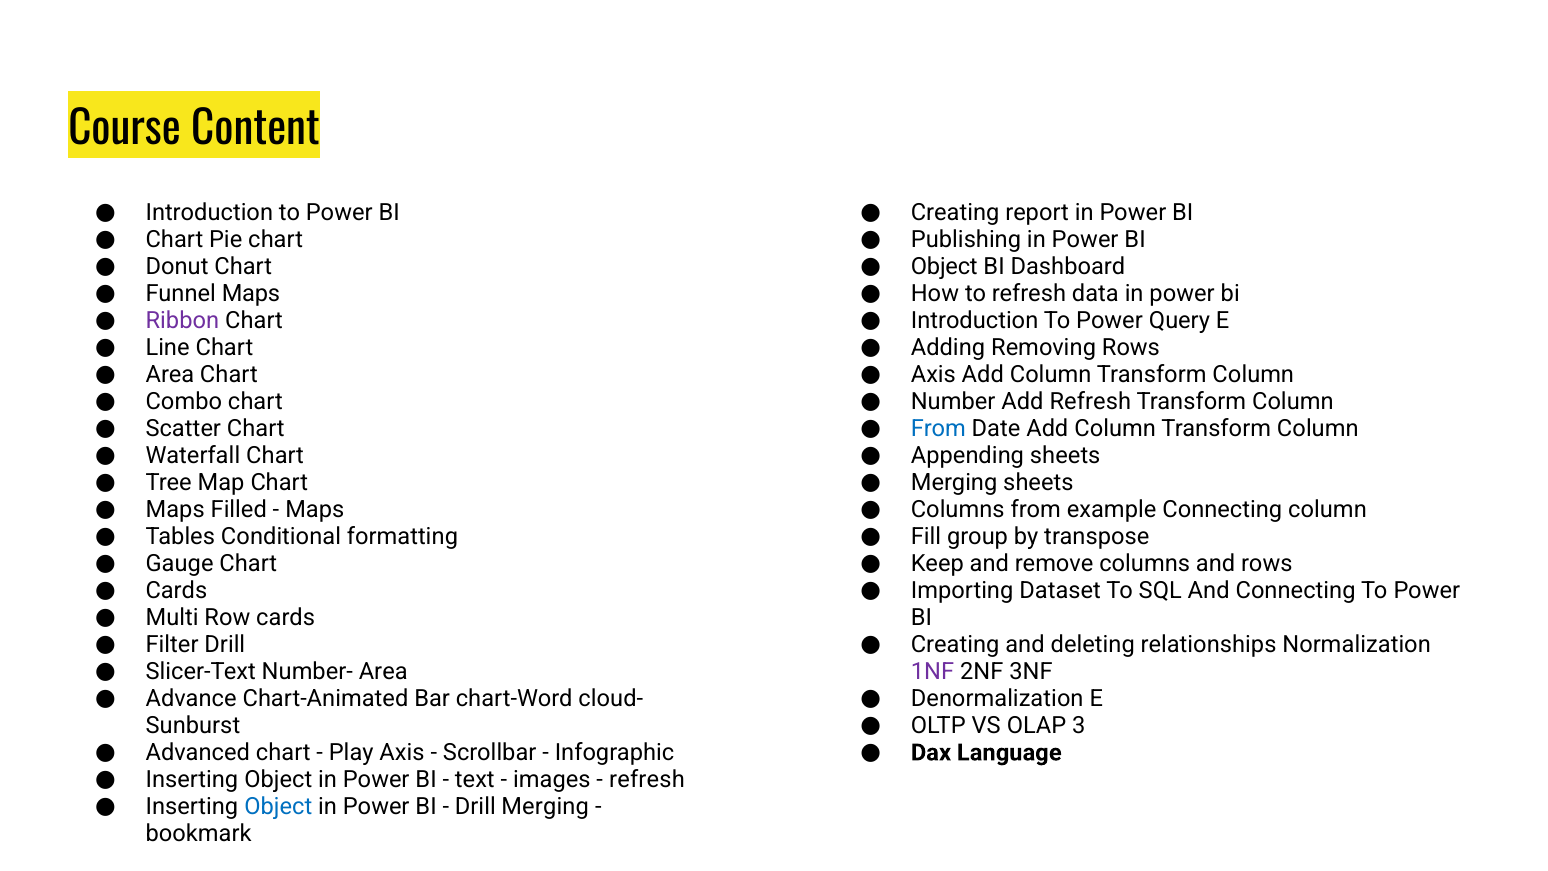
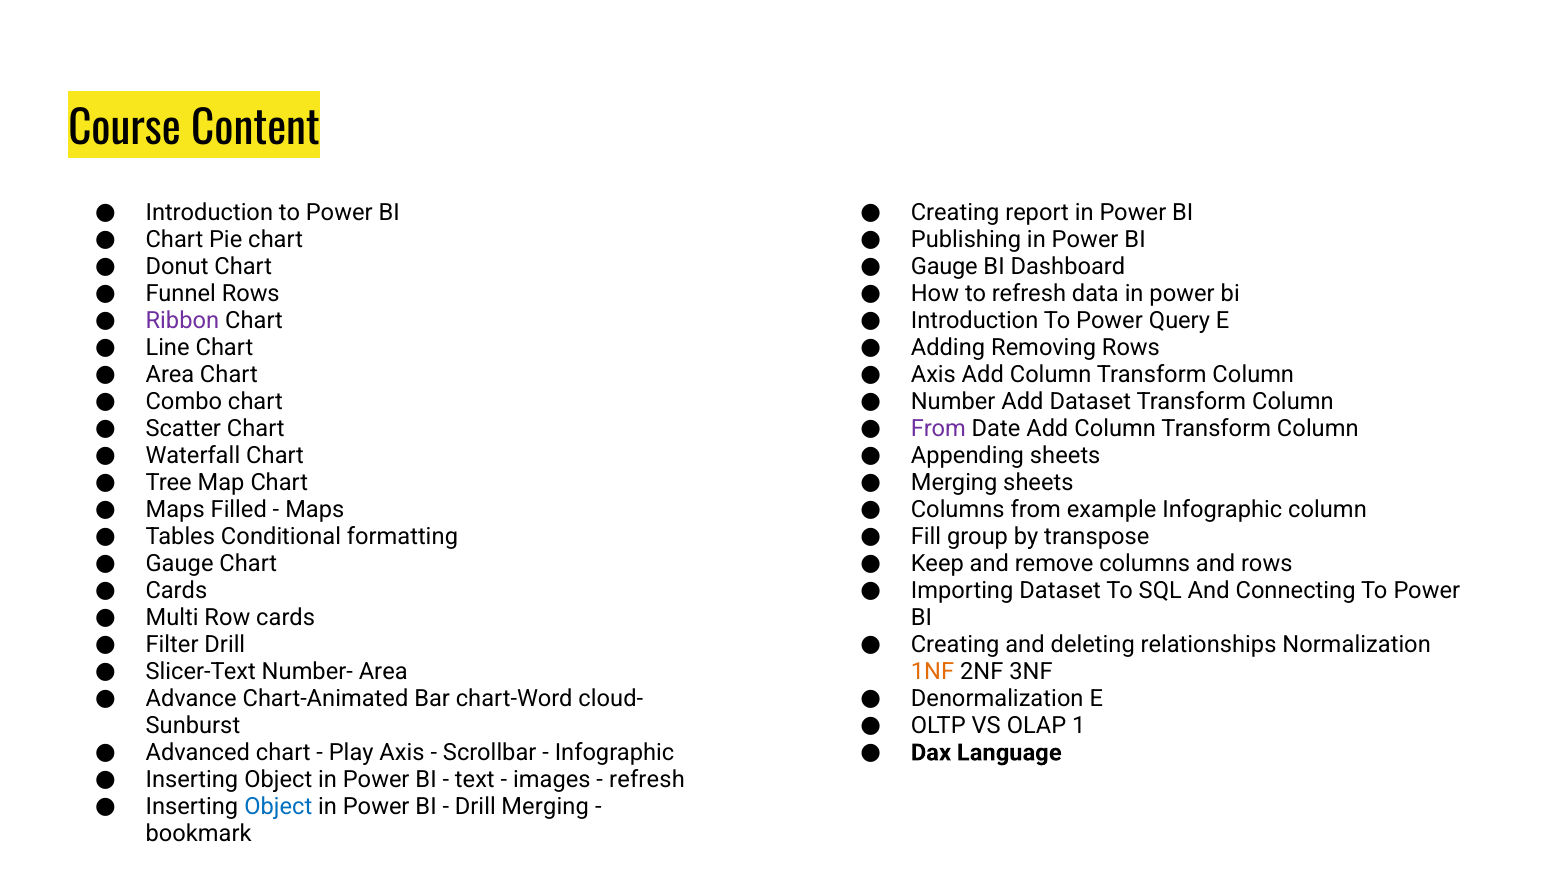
Object at (944, 266): Object -> Gauge
Funnel Maps: Maps -> Rows
Add Refresh: Refresh -> Dataset
From at (938, 428) colour: blue -> purple
example Connecting: Connecting -> Infographic
1NF colour: purple -> orange
3: 3 -> 1
